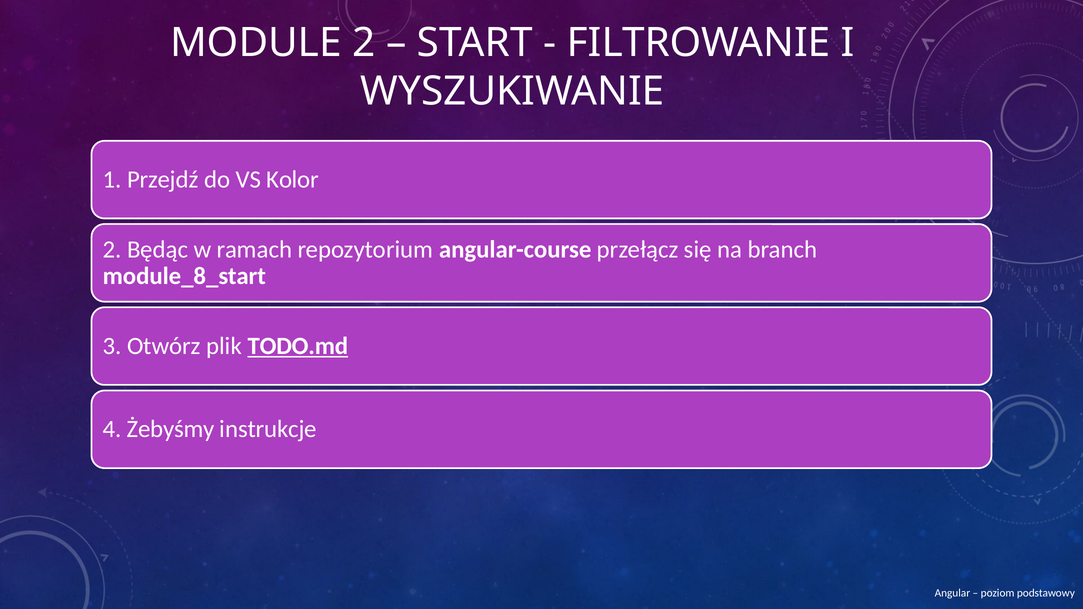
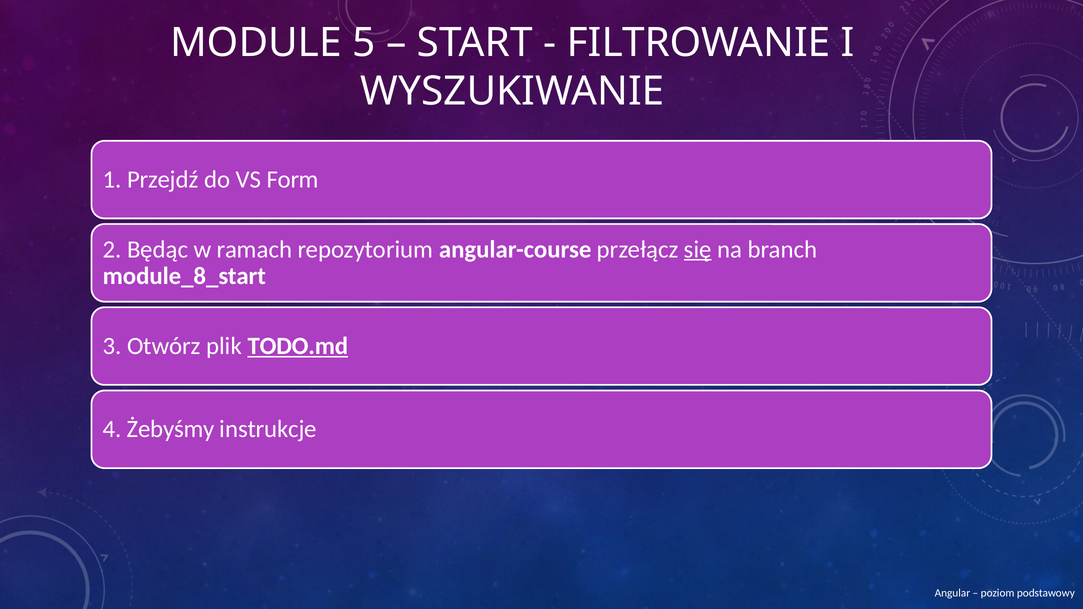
MODULE 2: 2 -> 5
Kolor: Kolor -> Form
się underline: none -> present
